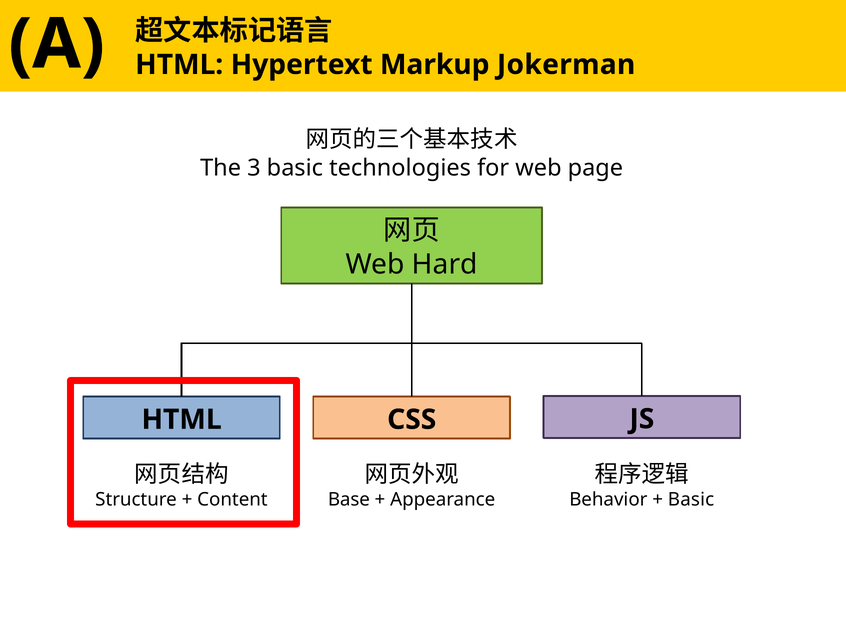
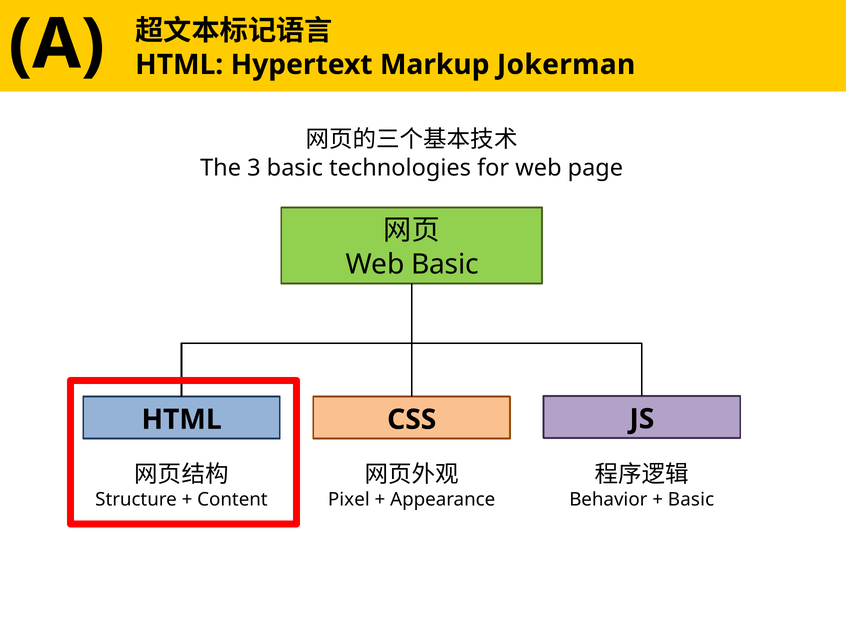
Web Hard: Hard -> Basic
Base: Base -> Pixel
